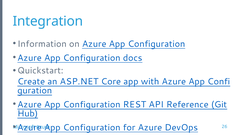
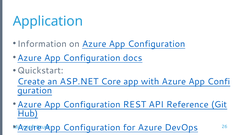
Integration: Integration -> Application
